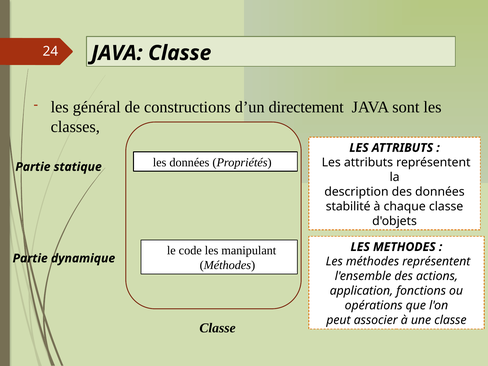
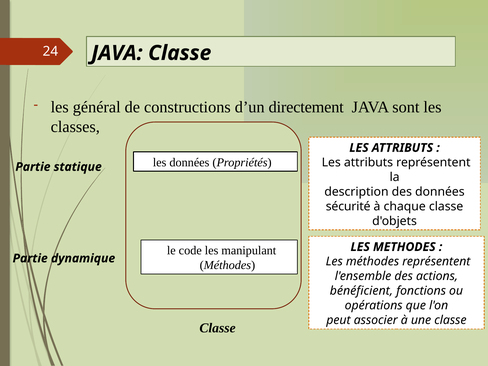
stabilité: stabilité -> sécurité
application: application -> bénéficient
